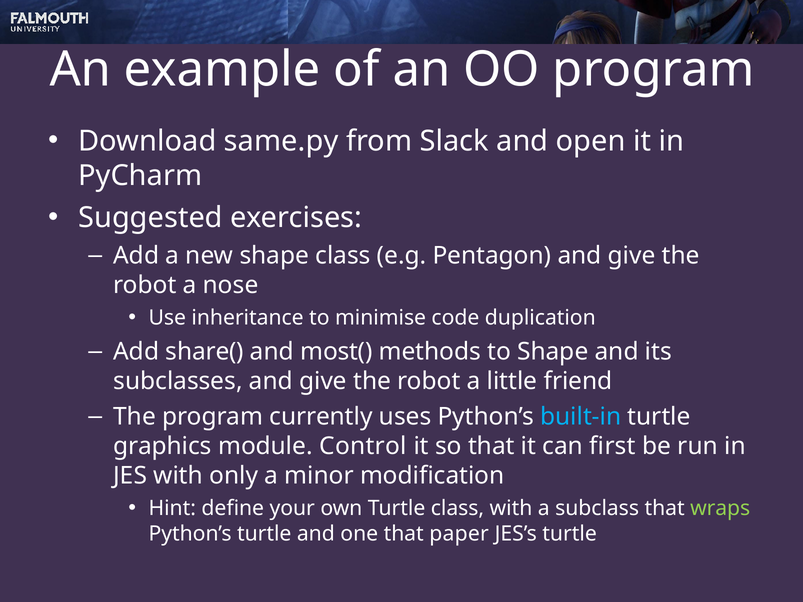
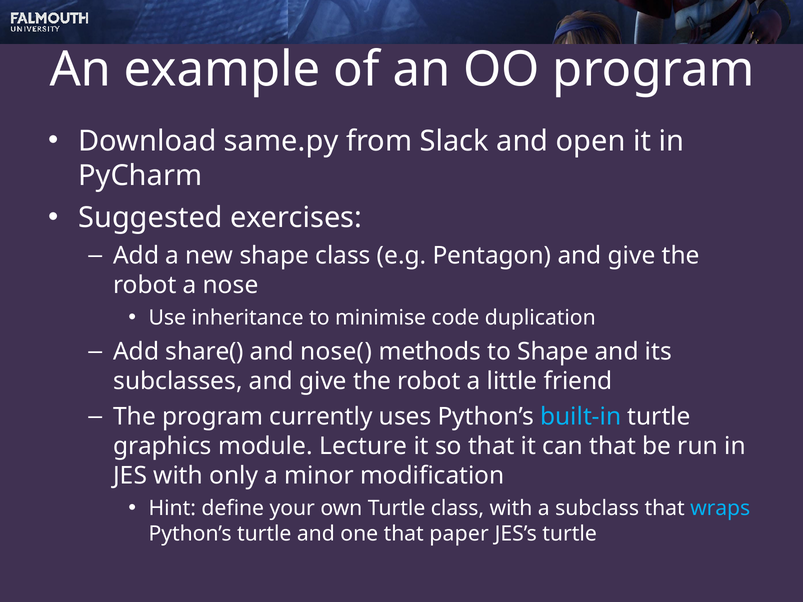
most(: most( -> nose(
Control: Control -> Lecture
can first: first -> that
wraps colour: light green -> light blue
